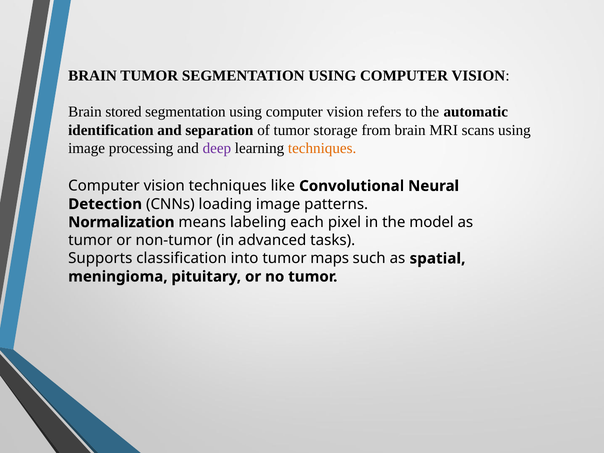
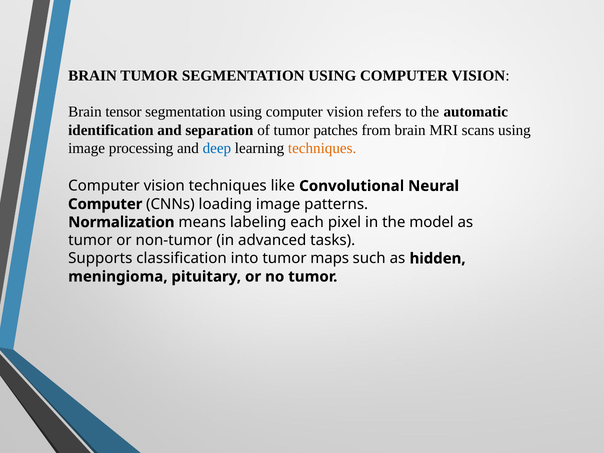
stored: stored -> tensor
storage: storage -> patches
deep colour: purple -> blue
Detection at (105, 204): Detection -> Computer
spatial: spatial -> hidden
